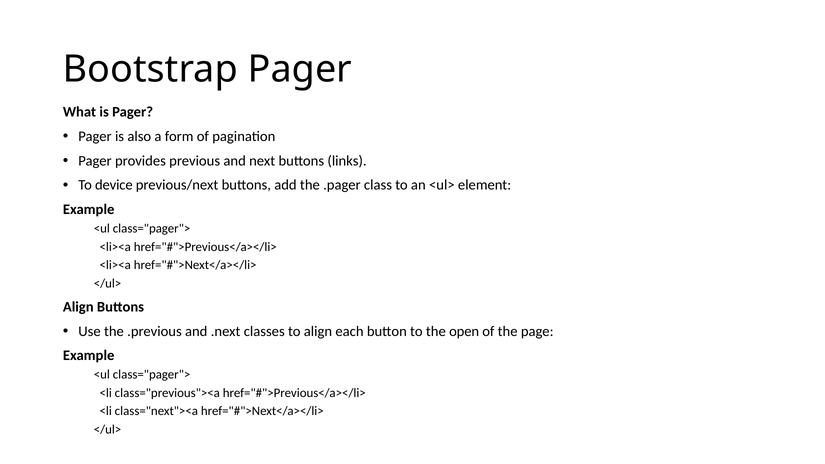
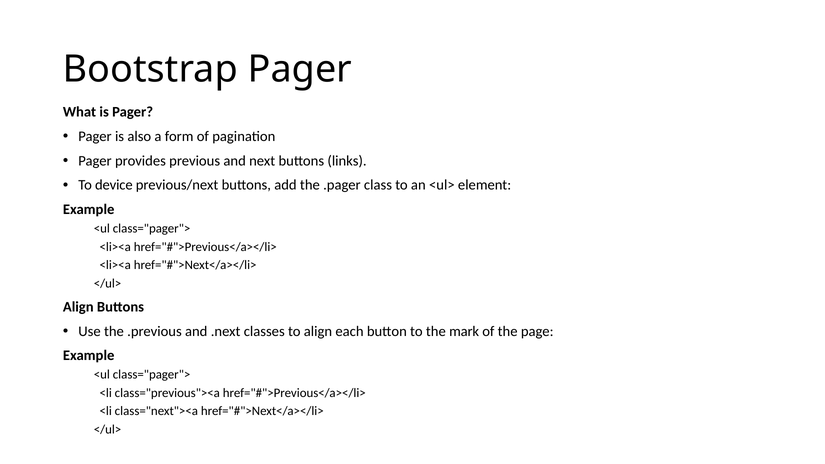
open: open -> mark
